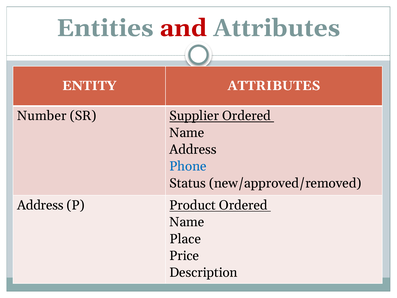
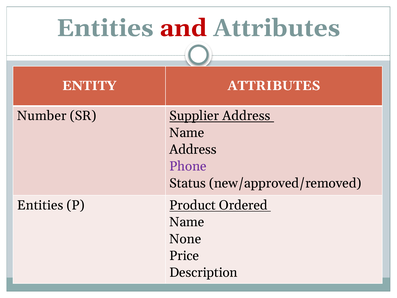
Supplier Ordered: Ordered -> Address
Phone colour: blue -> purple
Address at (40, 205): Address -> Entities
Place: Place -> None
